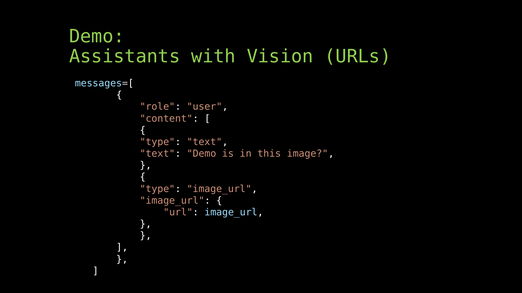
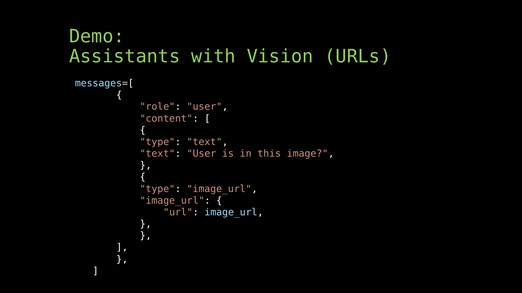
text Demo: Demo -> User
